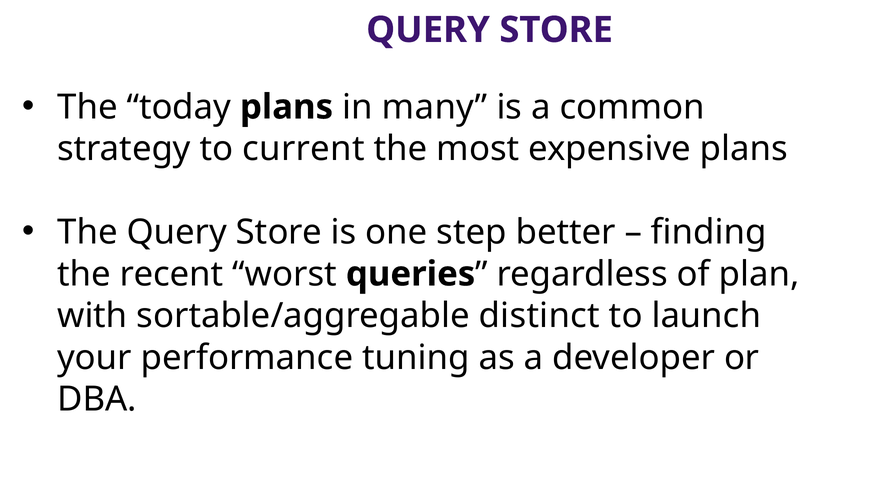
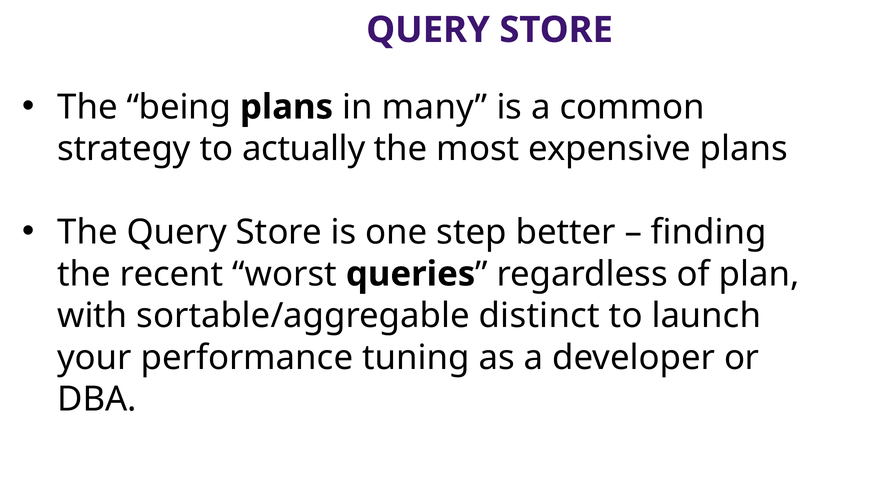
today: today -> being
current: current -> actually
